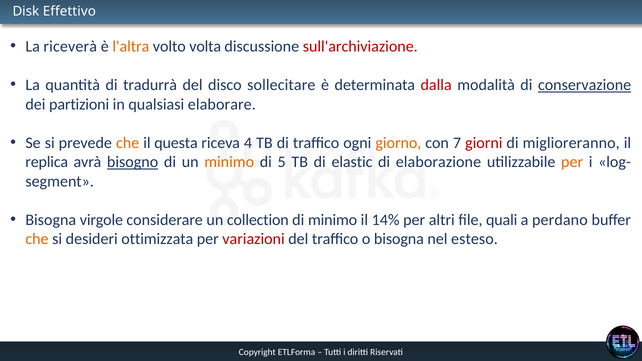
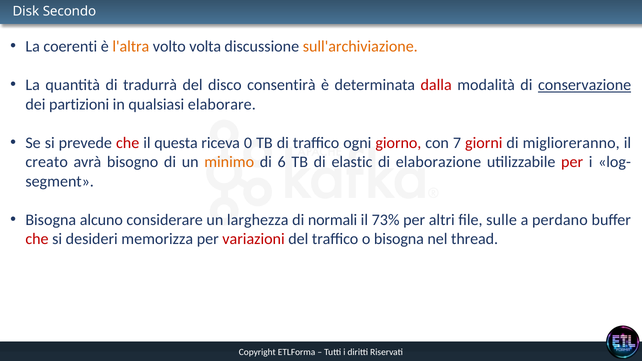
Effettivo: Effettivo -> Secondo
riceverà: riceverà -> coerenti
sull'archiviazione colour: red -> orange
sollecitare: sollecitare -> consentirà
che at (128, 143) colour: orange -> red
4: 4 -> 0
giorno colour: orange -> red
replica: replica -> creato
bisogno underline: present -> none
5: 5 -> 6
per at (572, 162) colour: orange -> red
virgole: virgole -> alcuno
collection: collection -> larghezza
di minimo: minimo -> normali
14%: 14% -> 73%
quali: quali -> sulle
che at (37, 239) colour: orange -> red
ottimizzata: ottimizzata -> memorizza
esteso: esteso -> thread
